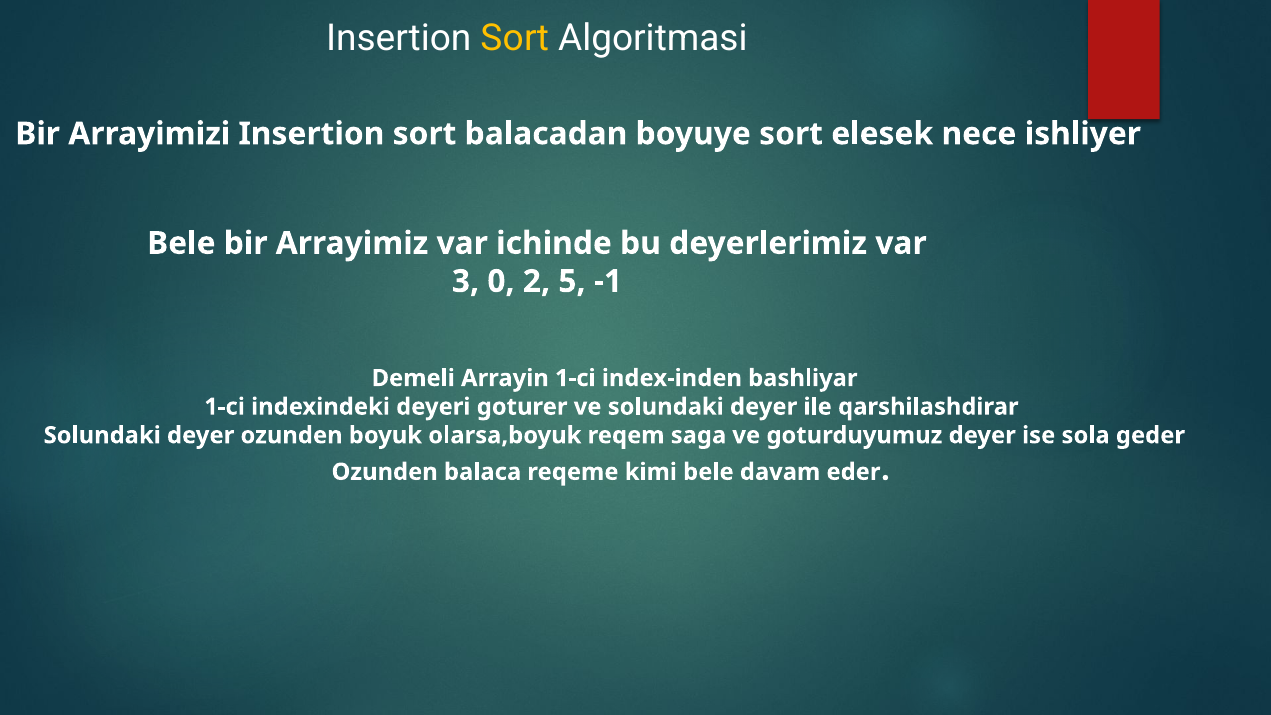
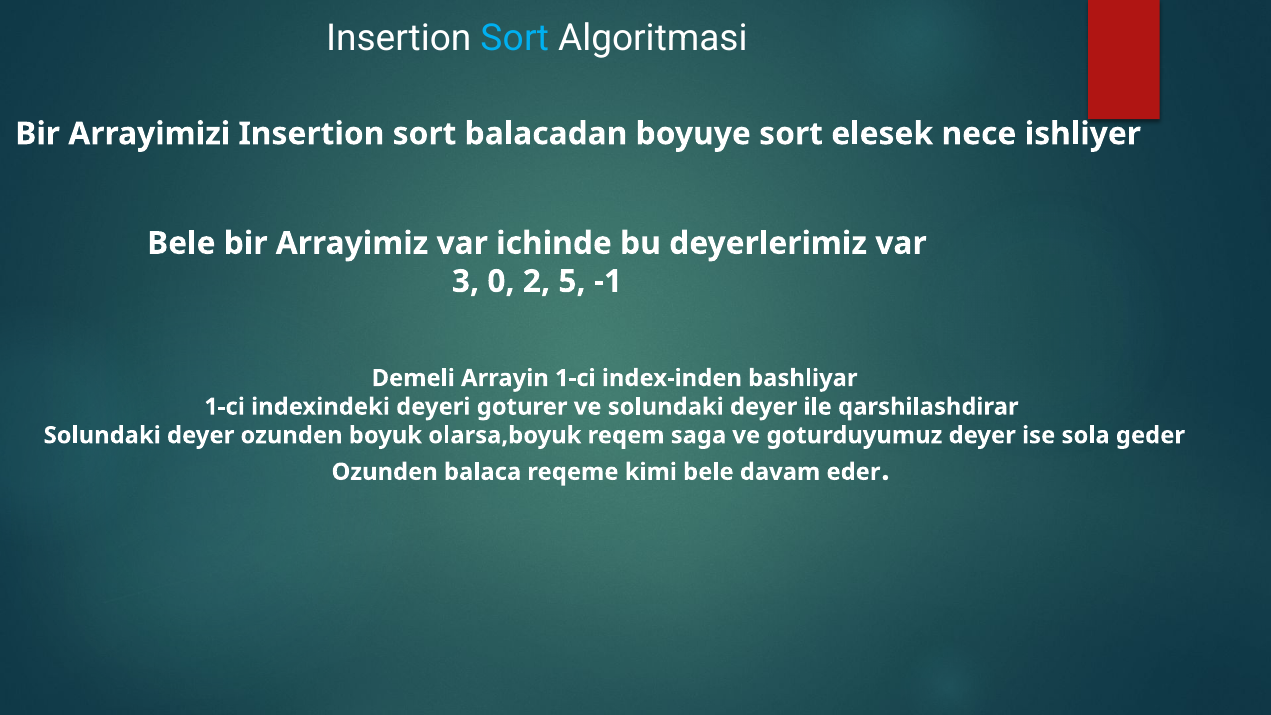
Sort at (515, 38) colour: yellow -> light blue
